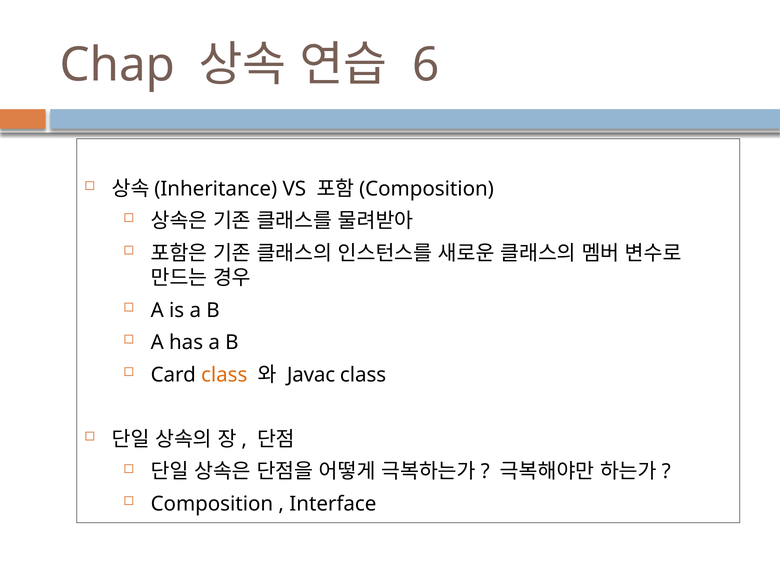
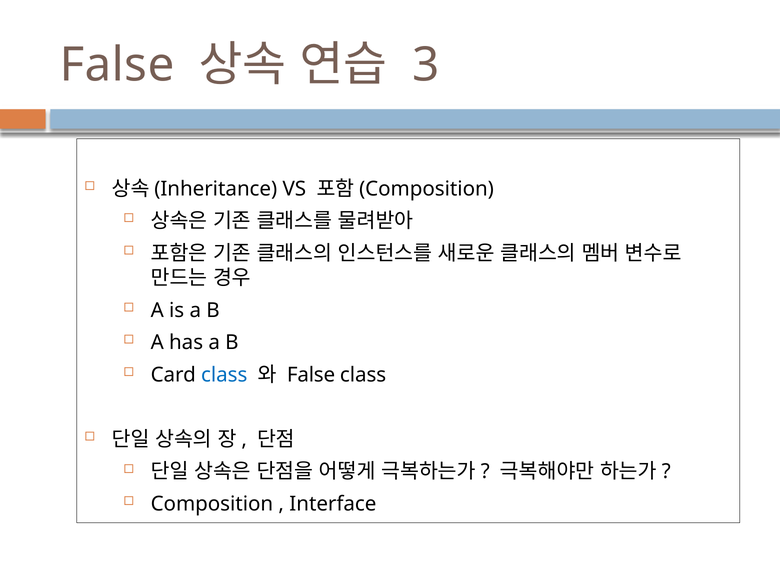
Chap at (117, 65): Chap -> False
6: 6 -> 3
class at (224, 375) colour: orange -> blue
Javac at (311, 375): Javac -> False
